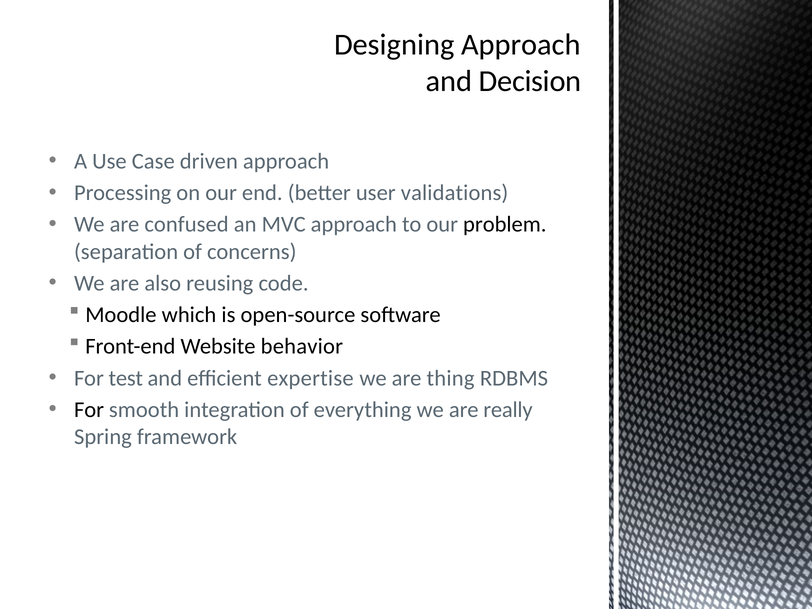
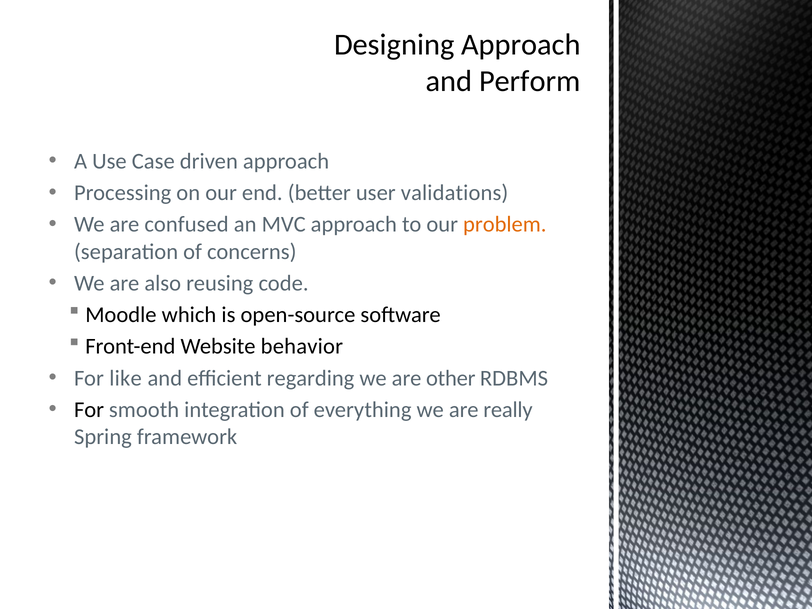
Decision: Decision -> Perform
problem colour: black -> orange
test: test -> like
expertise: expertise -> regarding
thing: thing -> other
